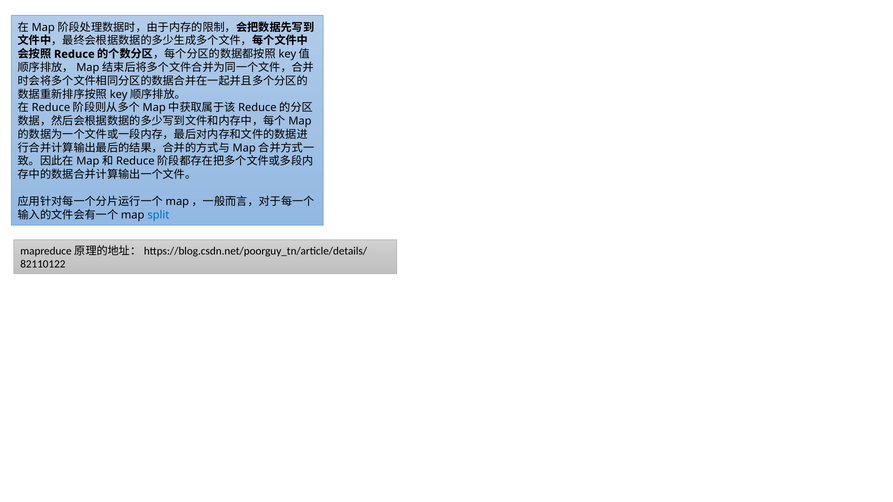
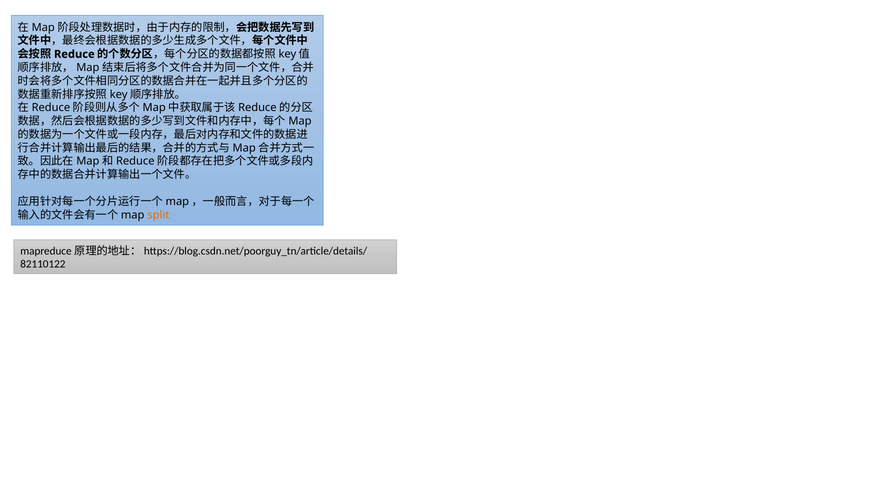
split colour: blue -> orange
